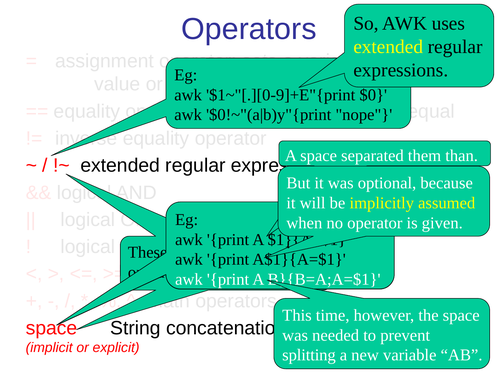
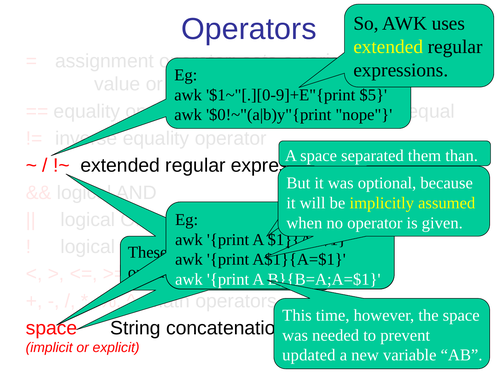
$0: $0 -> $5
splitting: splitting -> updated
